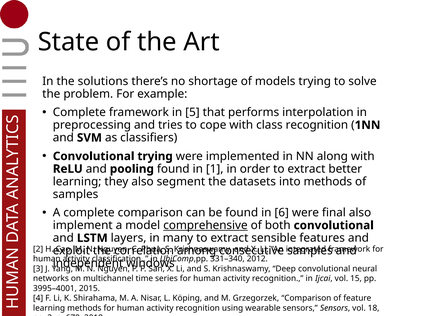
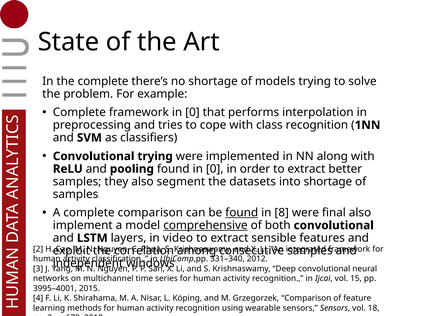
the solutions: solutions -> complete
framework in 5: 5 -> 0
1 at (215, 169): 1 -> 0
learning at (77, 181): learning -> samples
into methods: methods -> shortage
found at (242, 213) underline: none -> present
6: 6 -> 8
many: many -> video
